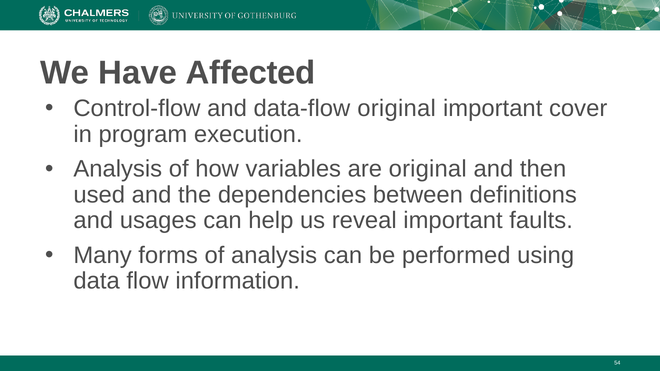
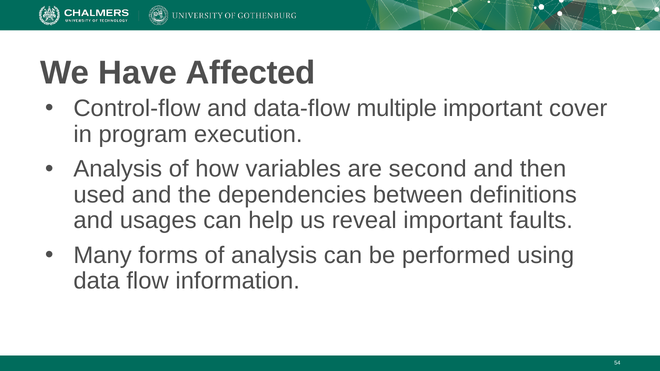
data-flow original: original -> multiple
are original: original -> second
